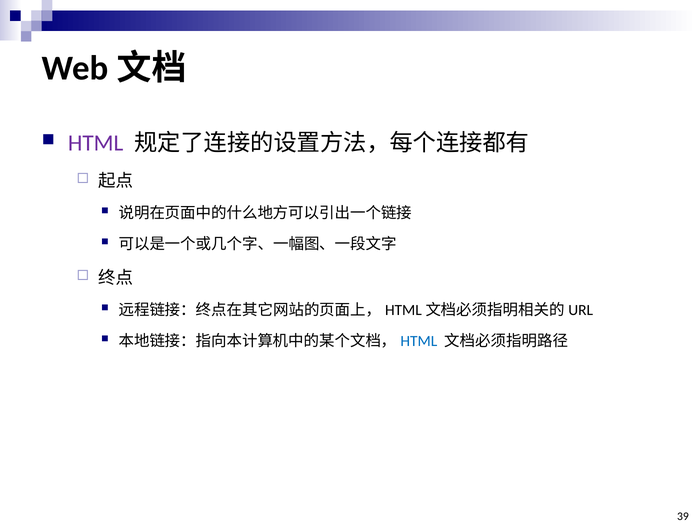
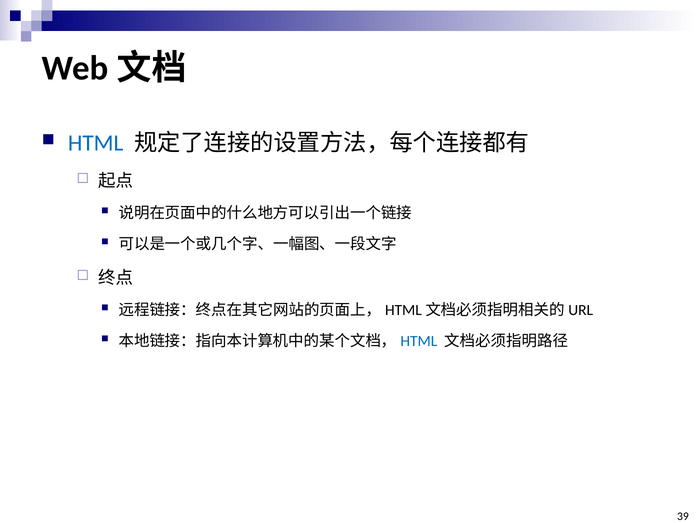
HTML at (96, 143) colour: purple -> blue
